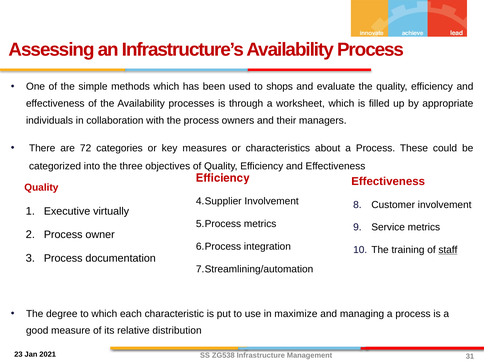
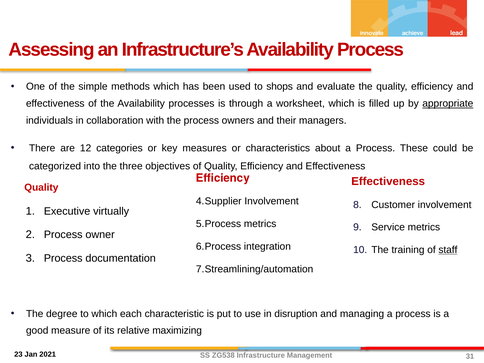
appropriate underline: none -> present
72: 72 -> 12
maximize: maximize -> disruption
distribution: distribution -> maximizing
